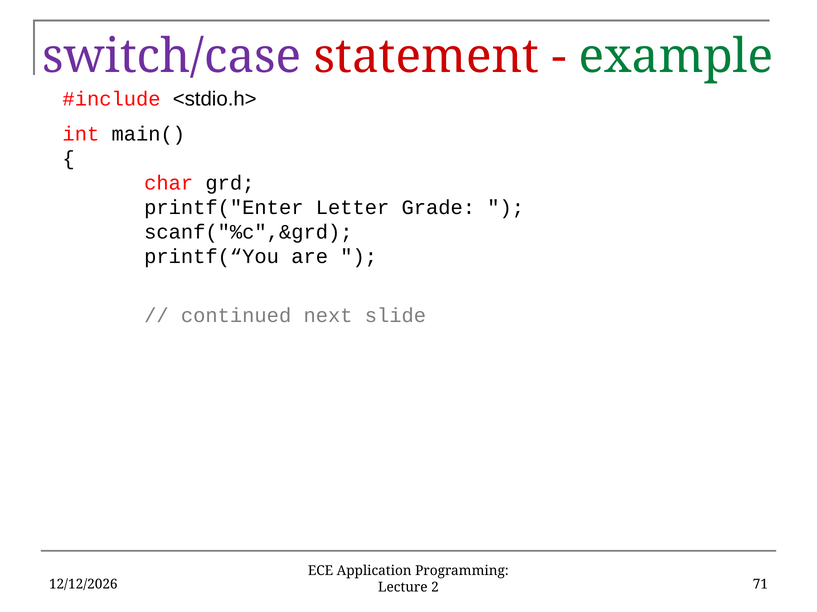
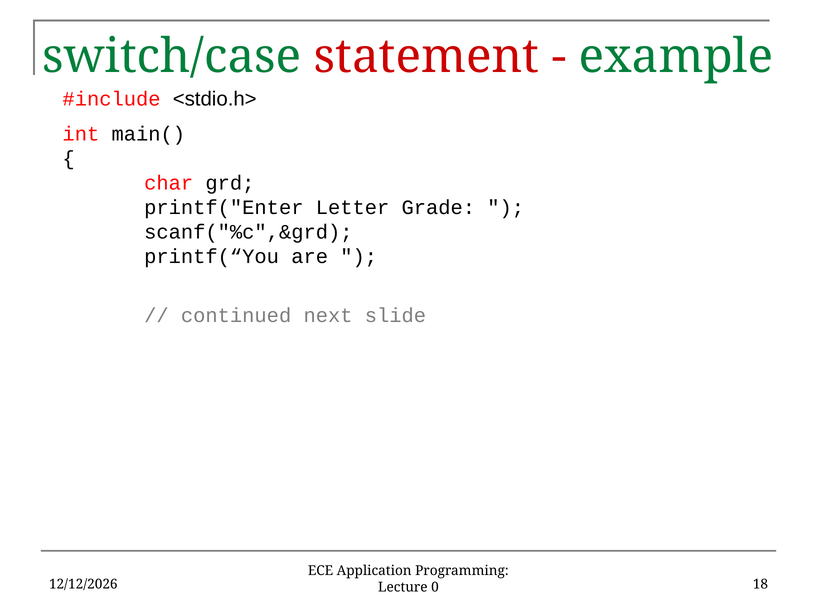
switch/case colour: purple -> green
71: 71 -> 18
2: 2 -> 0
